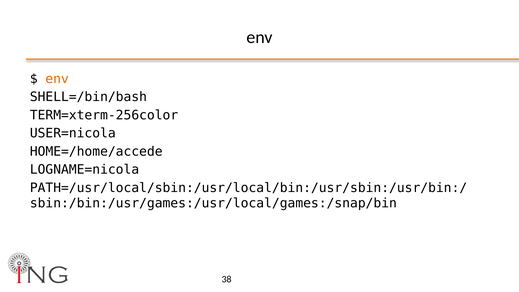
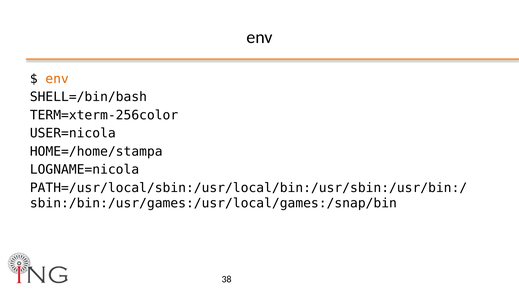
HOME=/home/accede: HOME=/home/accede -> HOME=/home/stampa
